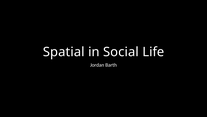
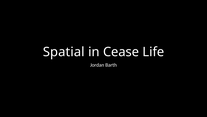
Social: Social -> Cease
